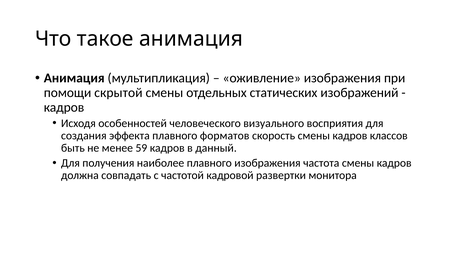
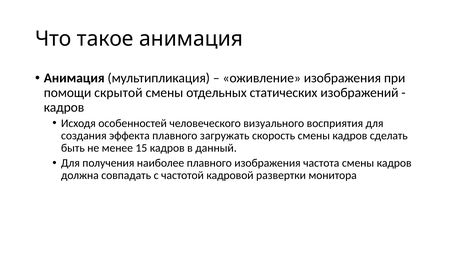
форматов: форматов -> загружать
классов: классов -> сделать
59: 59 -> 15
